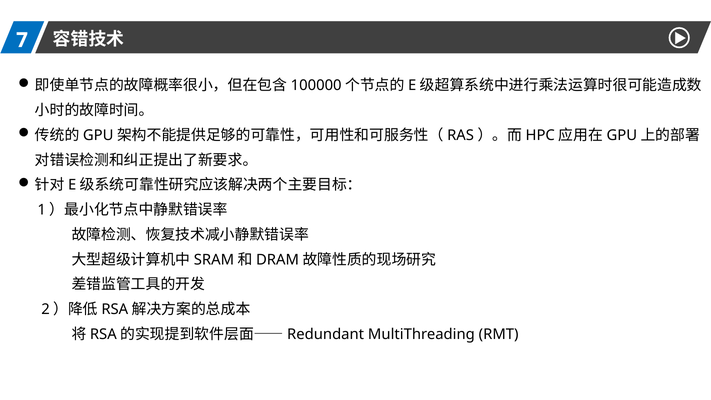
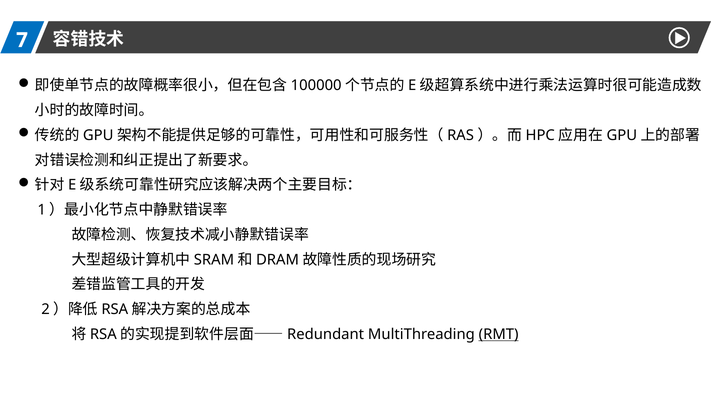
RMT underline: none -> present
